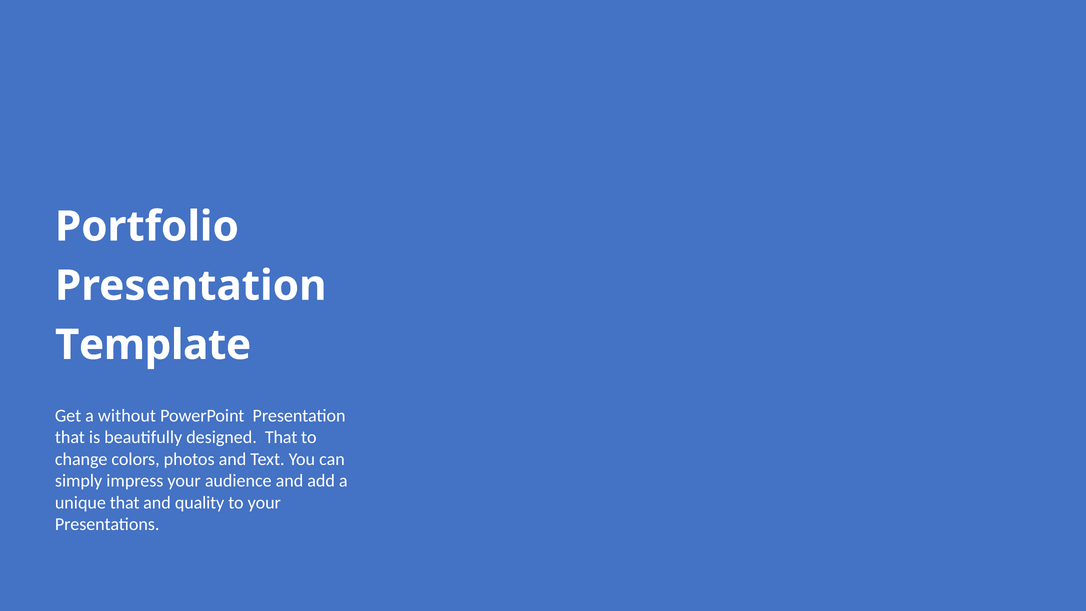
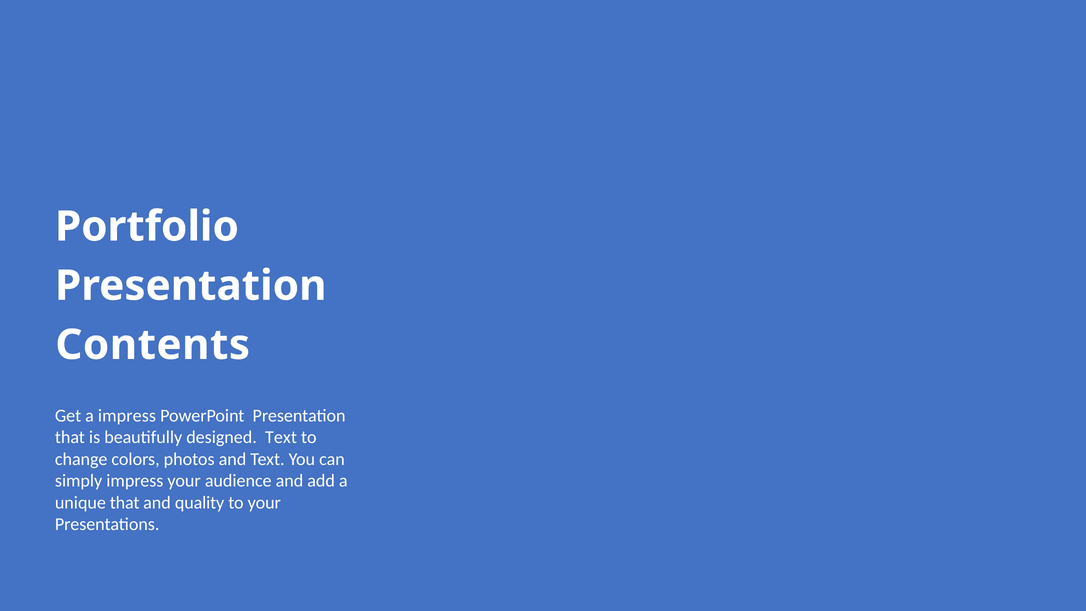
Template: Template -> Contents
a without: without -> impress
designed That: That -> Text
